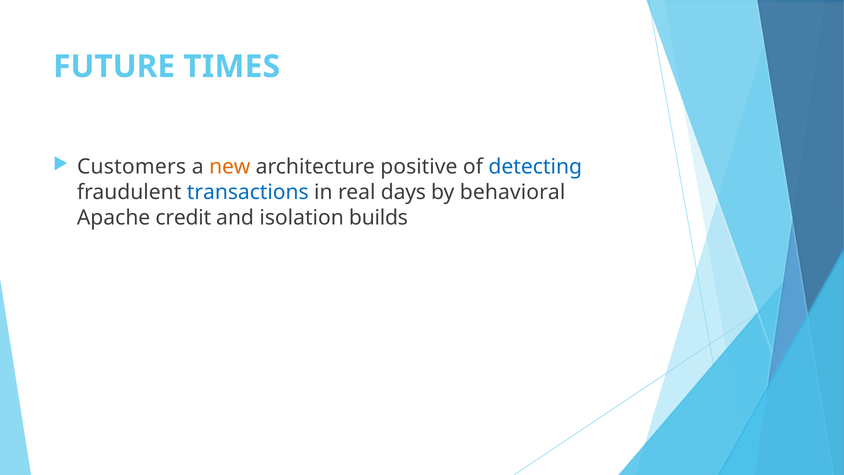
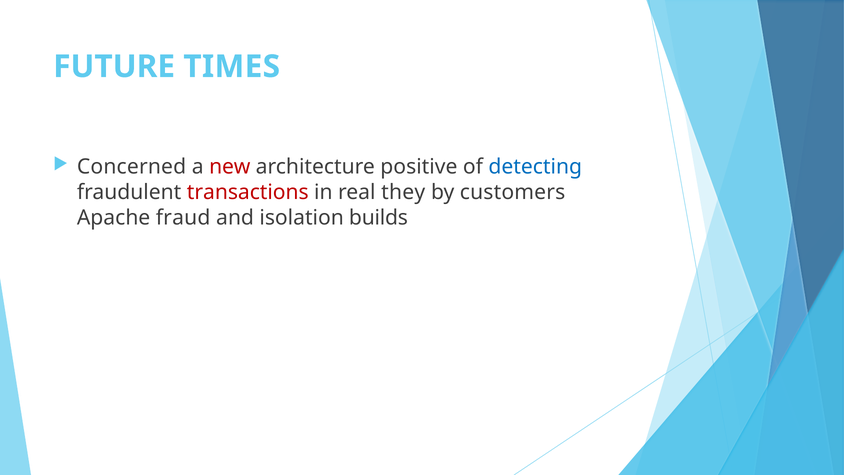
Customers: Customers -> Concerned
new colour: orange -> red
transactions colour: blue -> red
days: days -> they
behavioral: behavioral -> customers
credit: credit -> fraud
